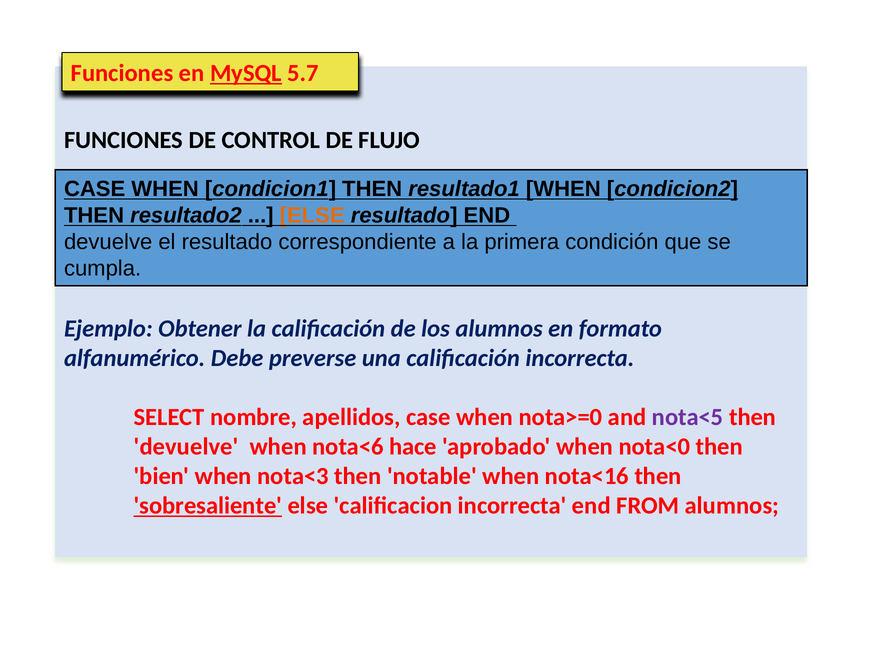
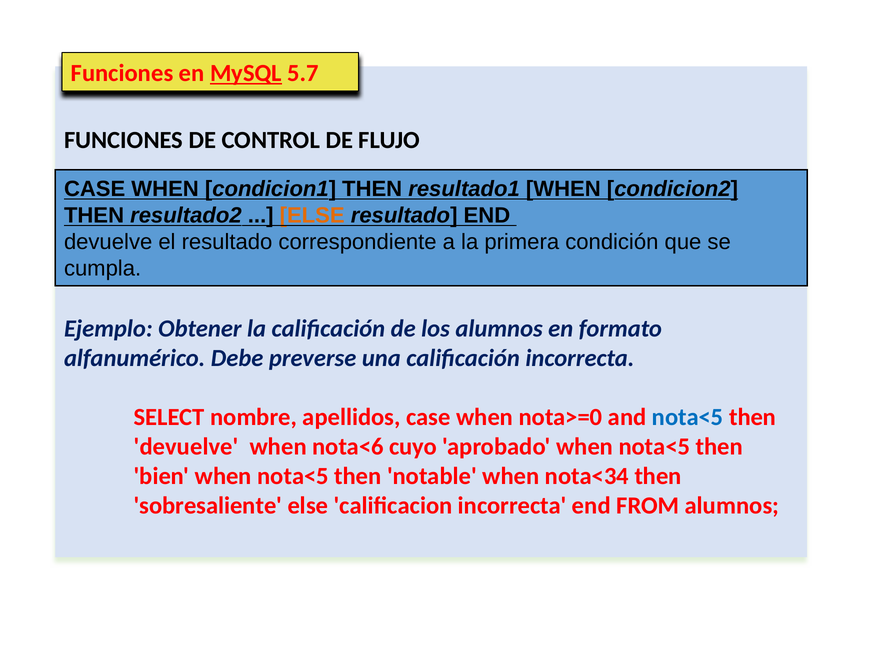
nota<5 at (688, 417) colour: purple -> blue
hace: hace -> cuyo
aprobado when nota<0: nota<0 -> nota<5
bien when nota<3: nota<3 -> nota<5
nota<16: nota<16 -> nota<34
sobresaliente underline: present -> none
